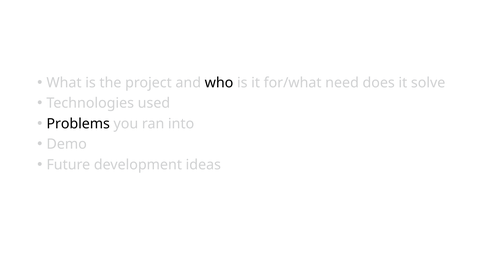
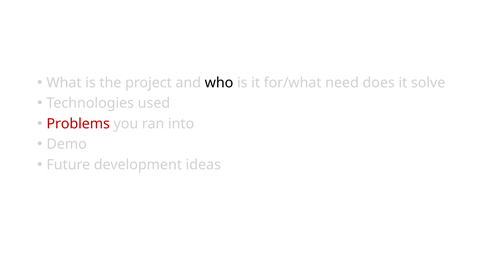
Problems colour: black -> red
